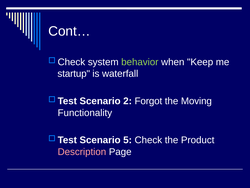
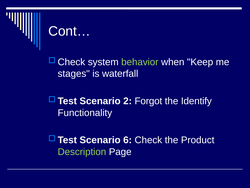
startup: startup -> stages
Moving: Moving -> Identify
5: 5 -> 6
Description colour: pink -> light green
